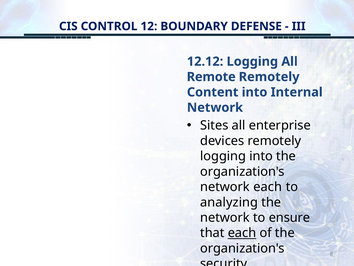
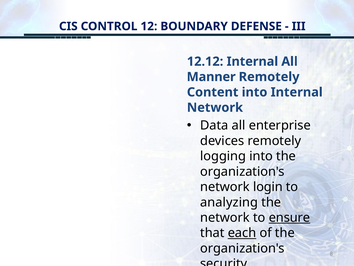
12.12 Logging: Logging -> Internal
Remote: Remote -> Manner
Sites: Sites -> Data
network each: each -> login
ensure underline: none -> present
